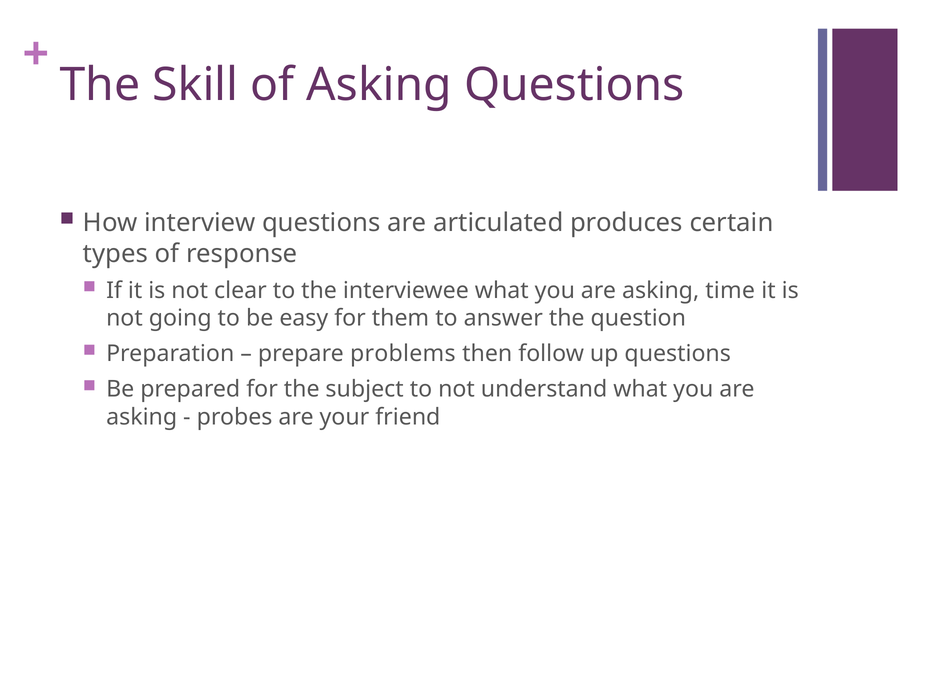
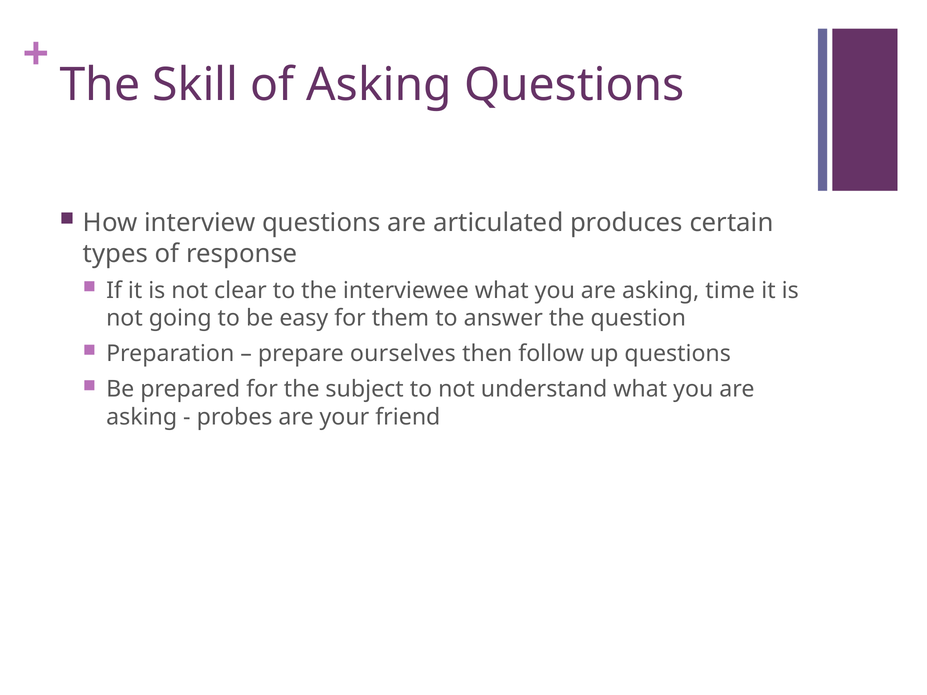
problems: problems -> ourselves
